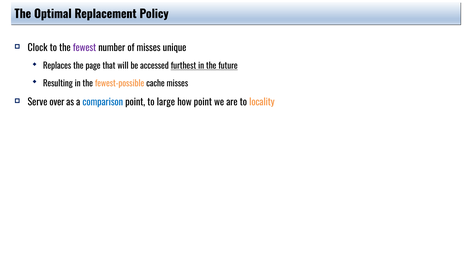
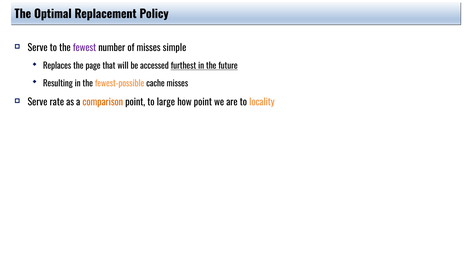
Clock at (38, 48): Clock -> Serve
unique: unique -> simple
over: over -> rate
comparison colour: blue -> orange
